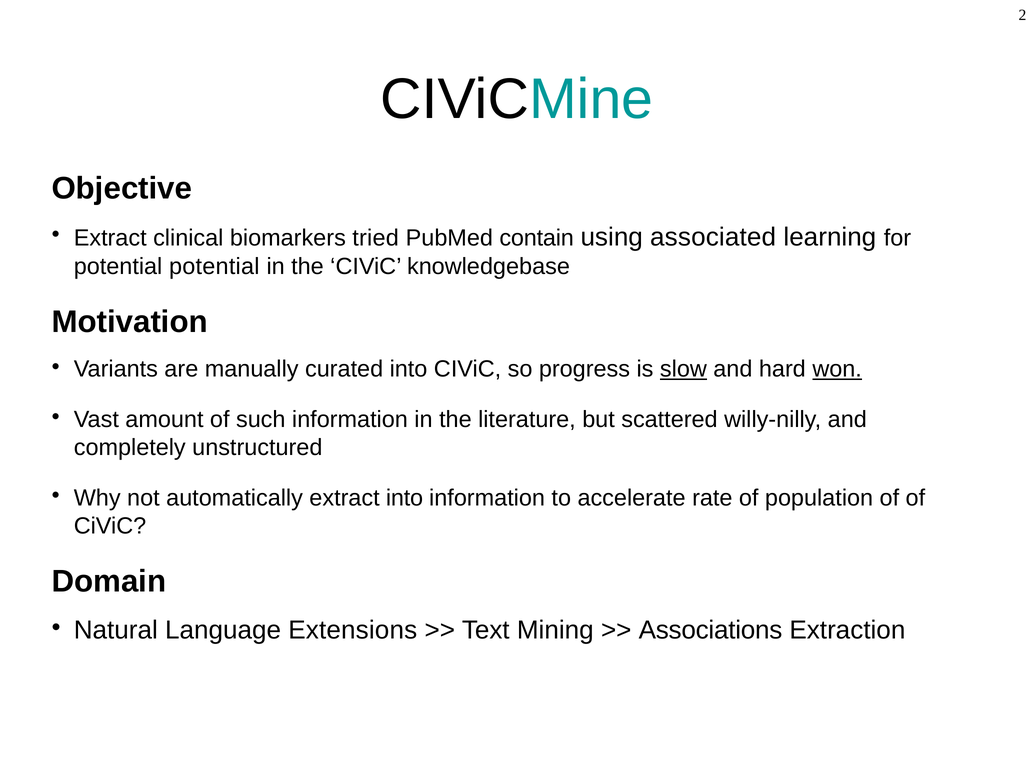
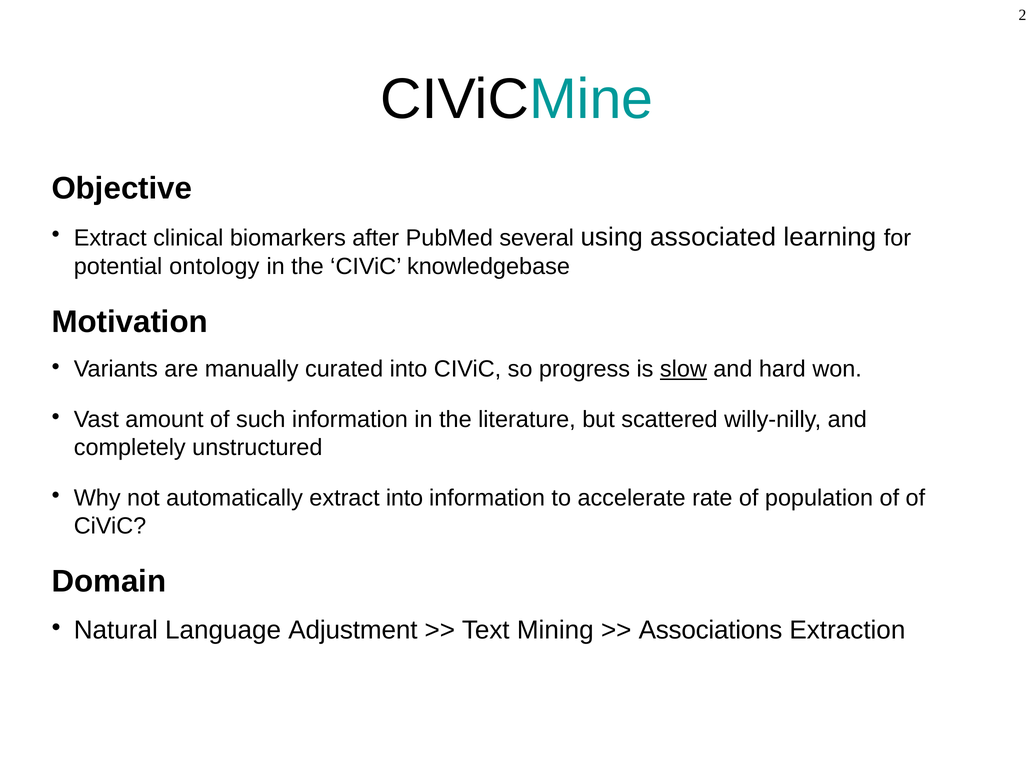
tried: tried -> after
contain: contain -> several
potential potential: potential -> ontology
won underline: present -> none
Extensions: Extensions -> Adjustment
